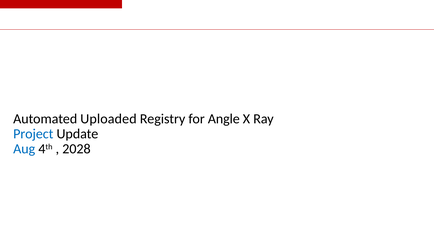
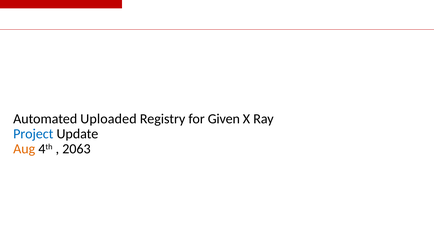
Angle: Angle -> Given
Aug colour: blue -> orange
2028: 2028 -> 2063
